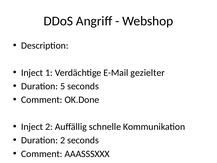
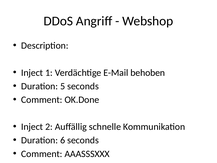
gezielter: gezielter -> behoben
Duration 2: 2 -> 6
